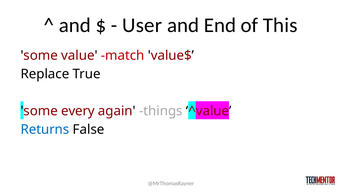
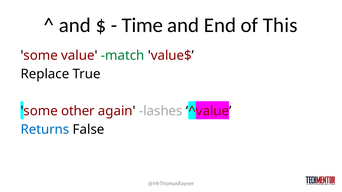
User: User -> Time
match colour: red -> green
every: every -> other
things: things -> lashes
